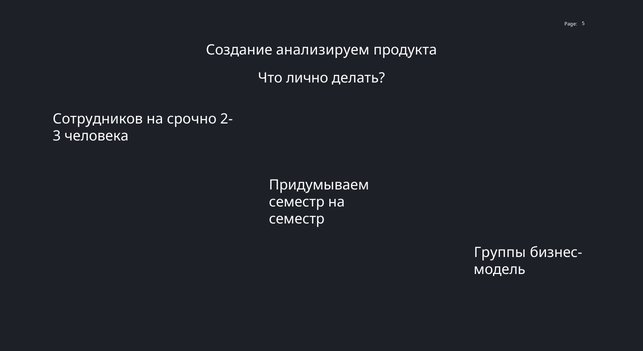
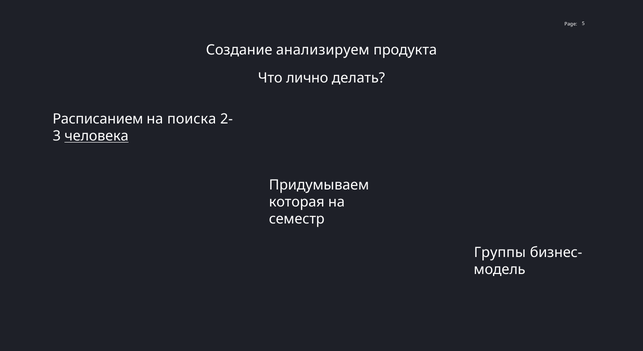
Сотрудников: Сотрудников -> Расписанием
срочно: срочно -> поиска
человека underline: none -> present
семестр at (297, 202): семестр -> которая
